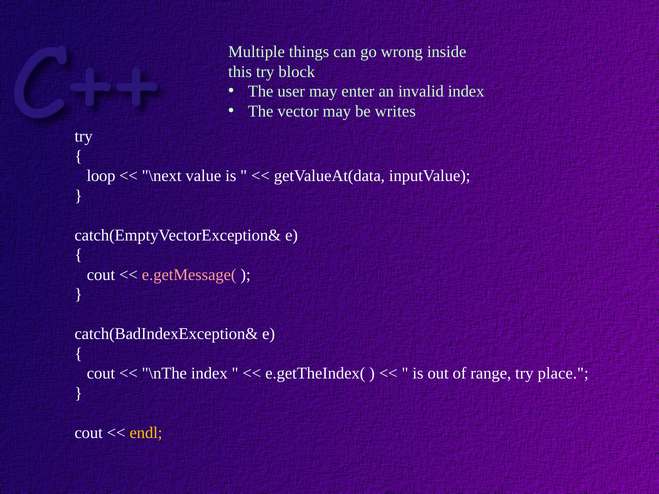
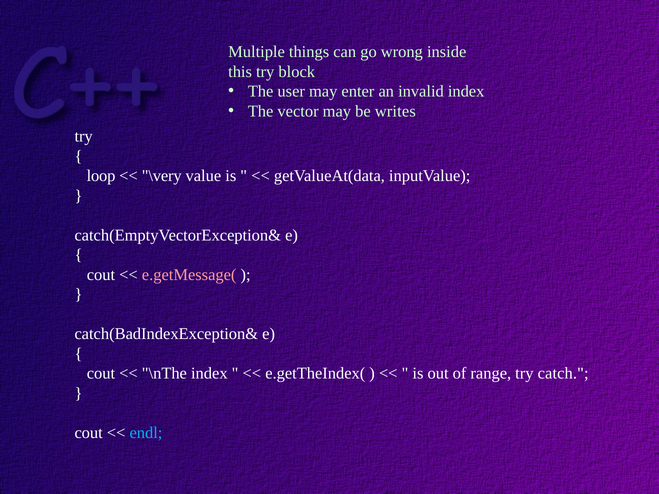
\next: \next -> \very
place: place -> catch
endl colour: yellow -> light blue
